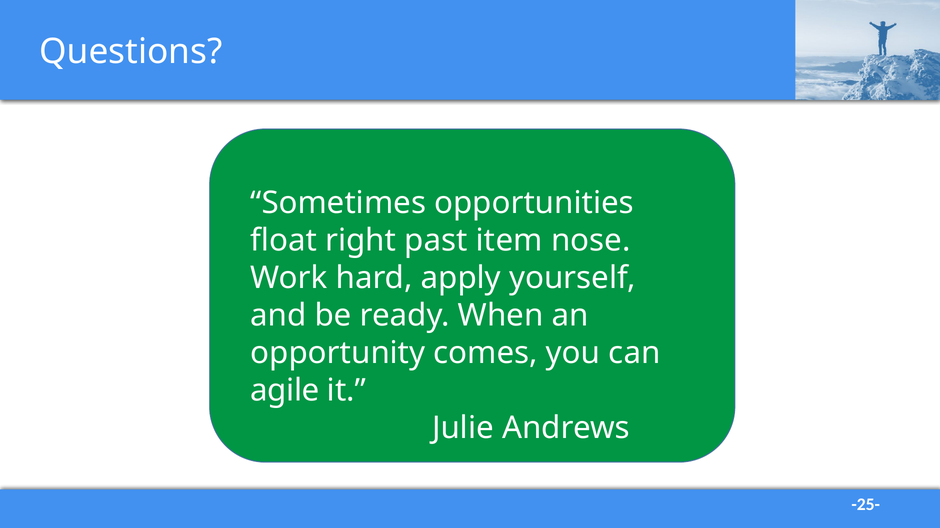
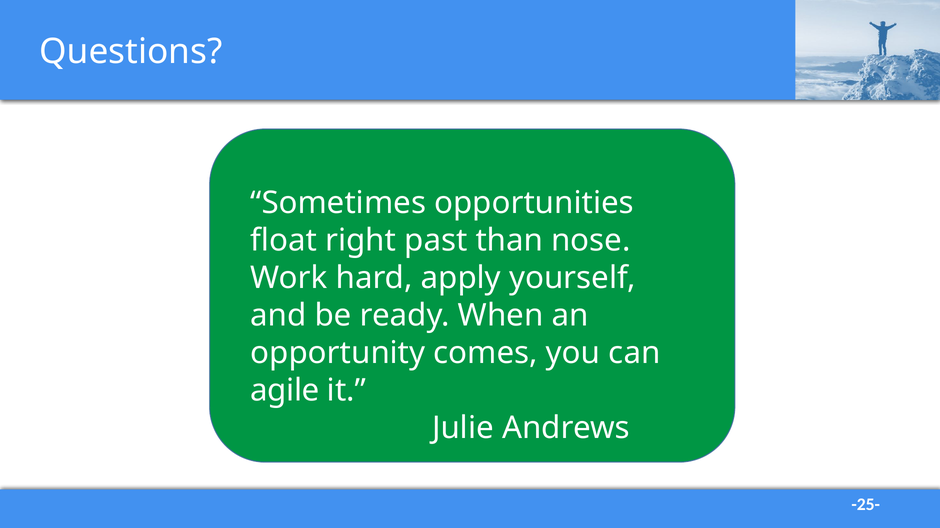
item: item -> than
